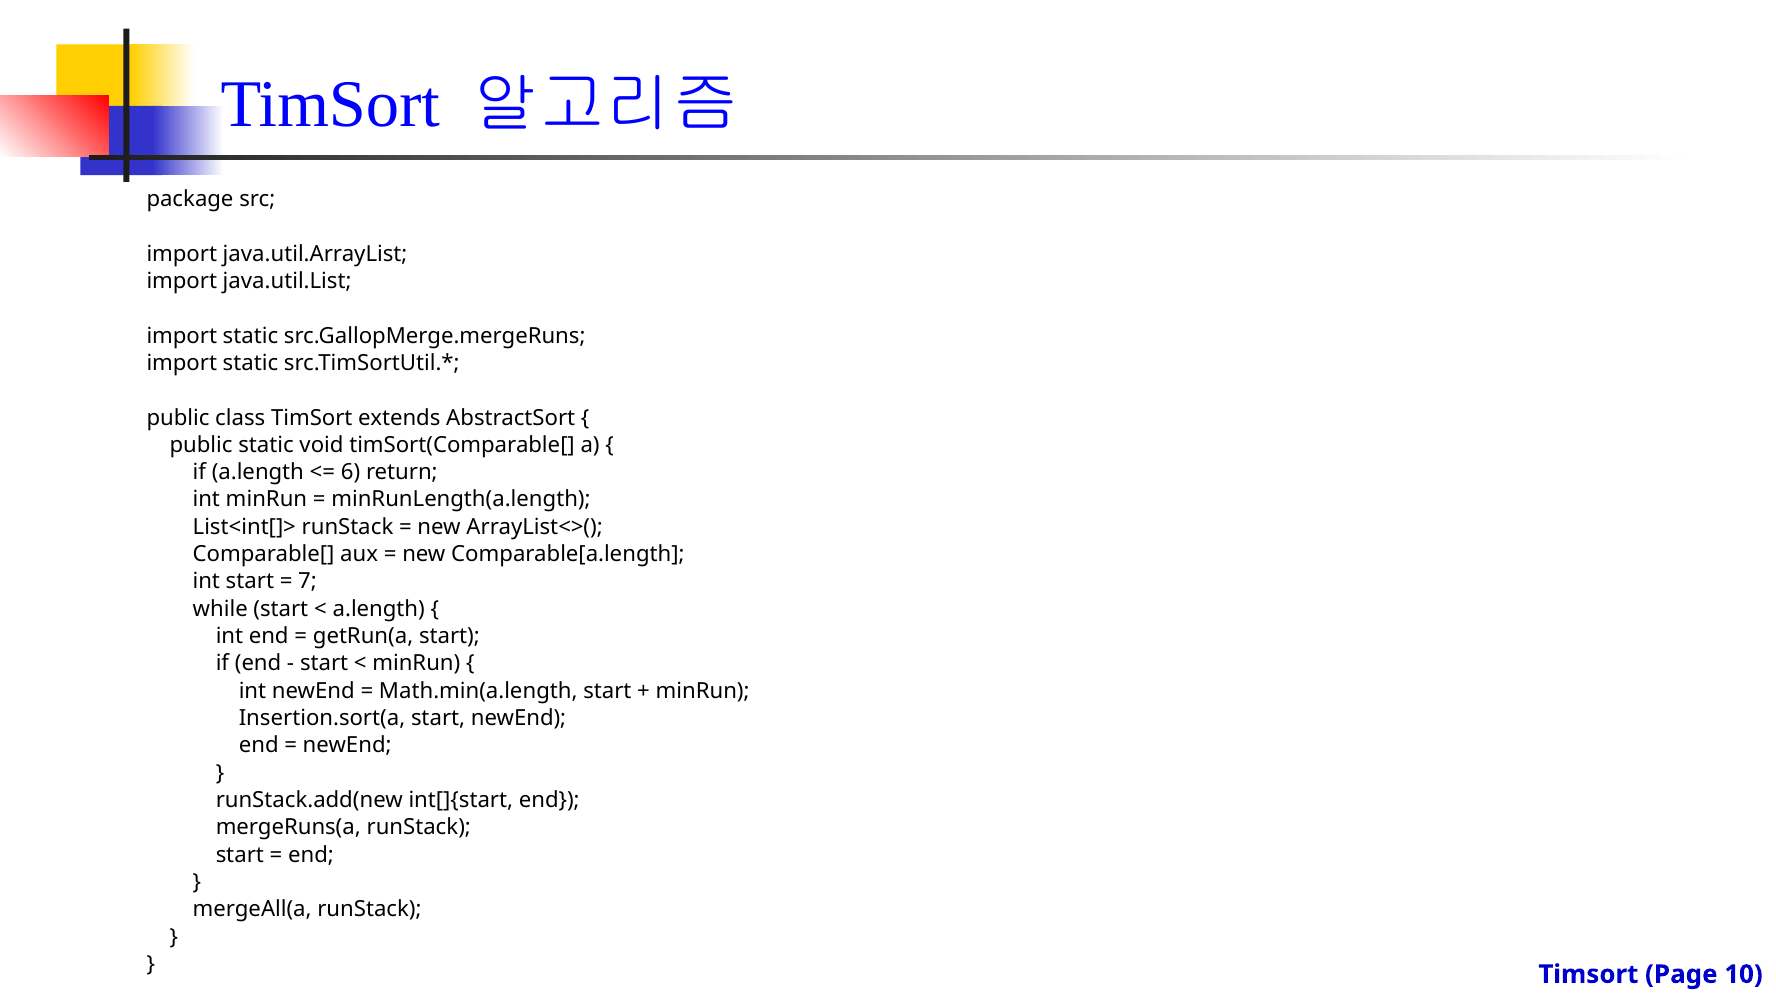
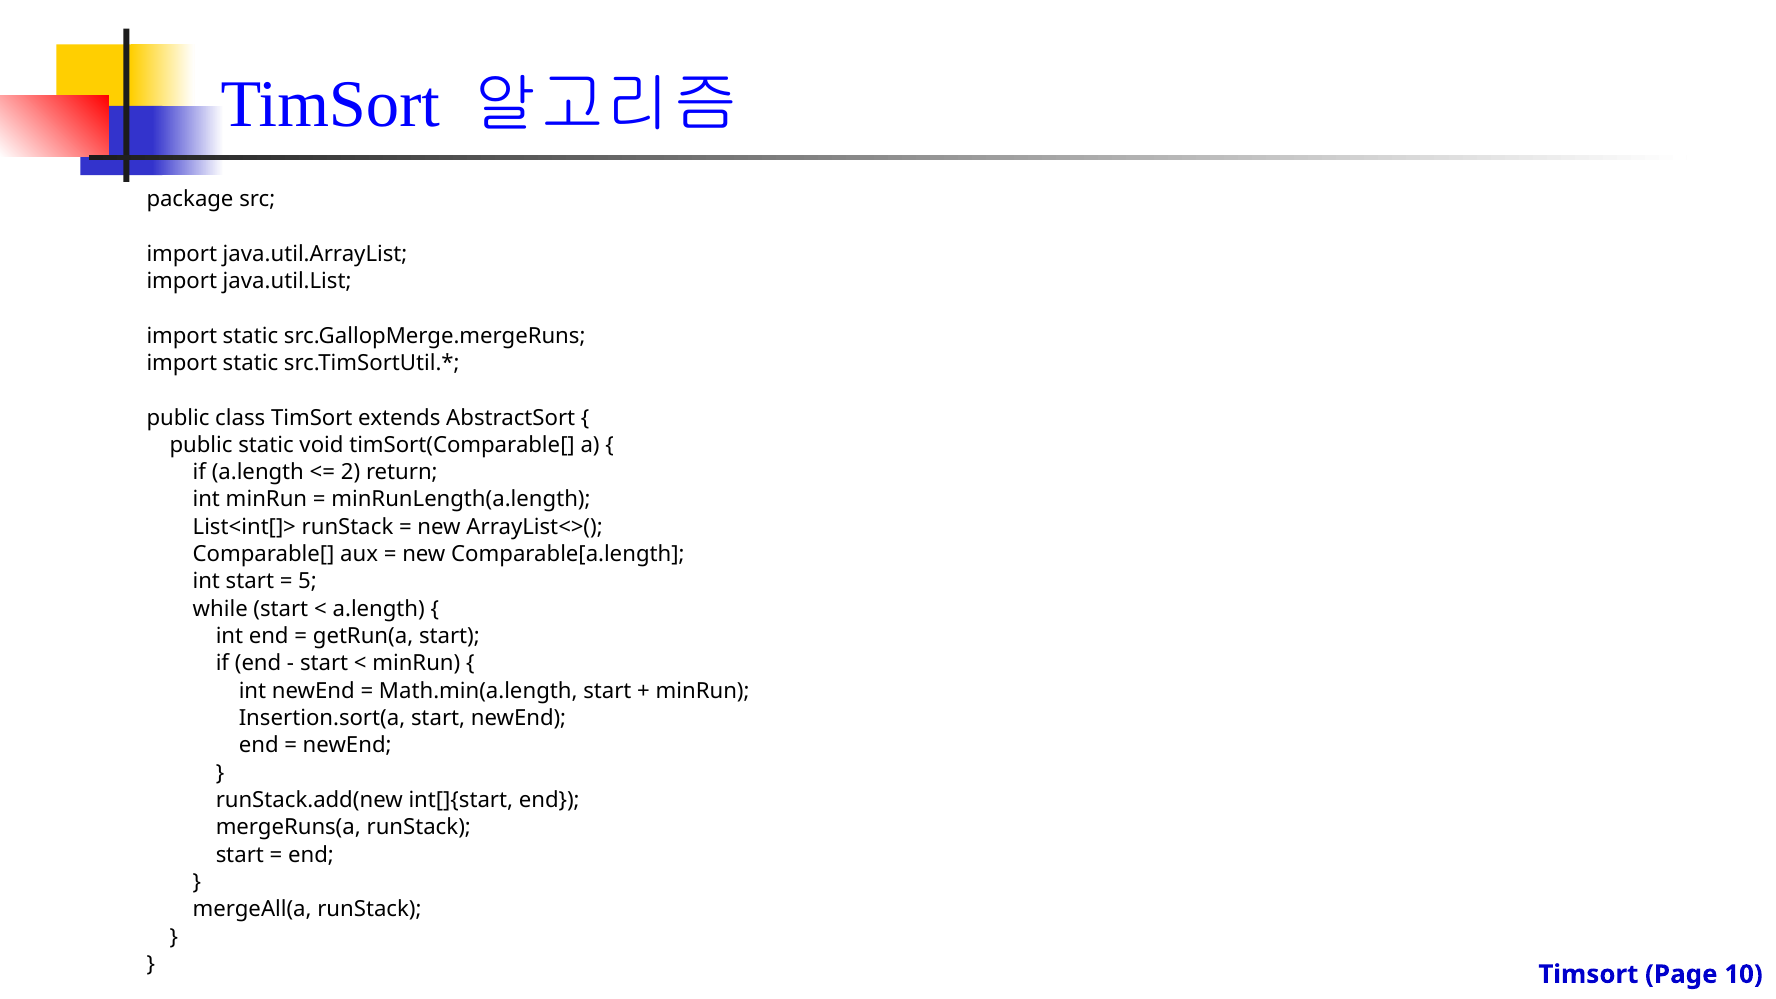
6: 6 -> 2
7: 7 -> 5
